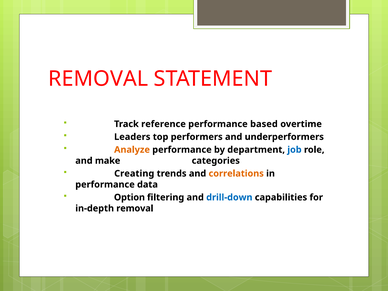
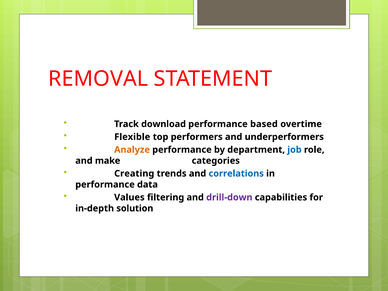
reference: reference -> download
Leaders: Leaders -> Flexible
correlations colour: orange -> blue
Option: Option -> Values
drill-down colour: blue -> purple
in-depth removal: removal -> solution
